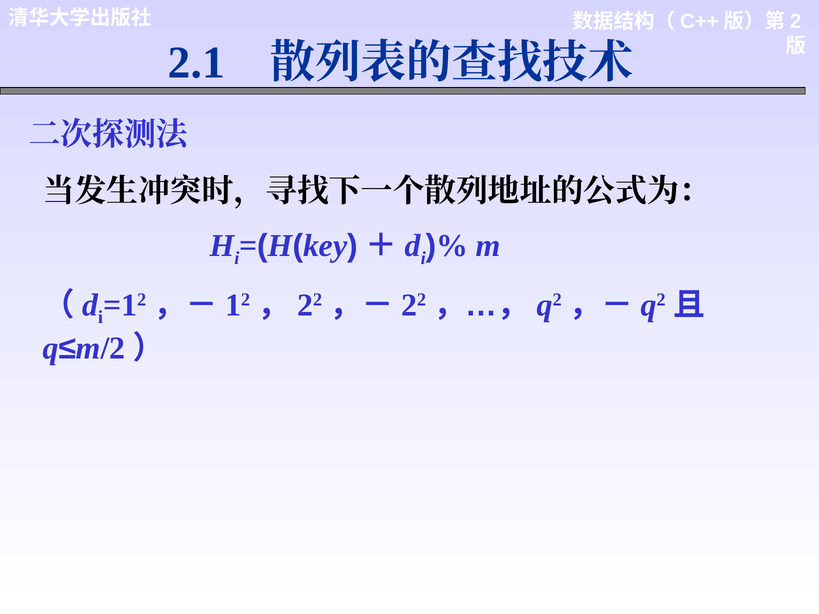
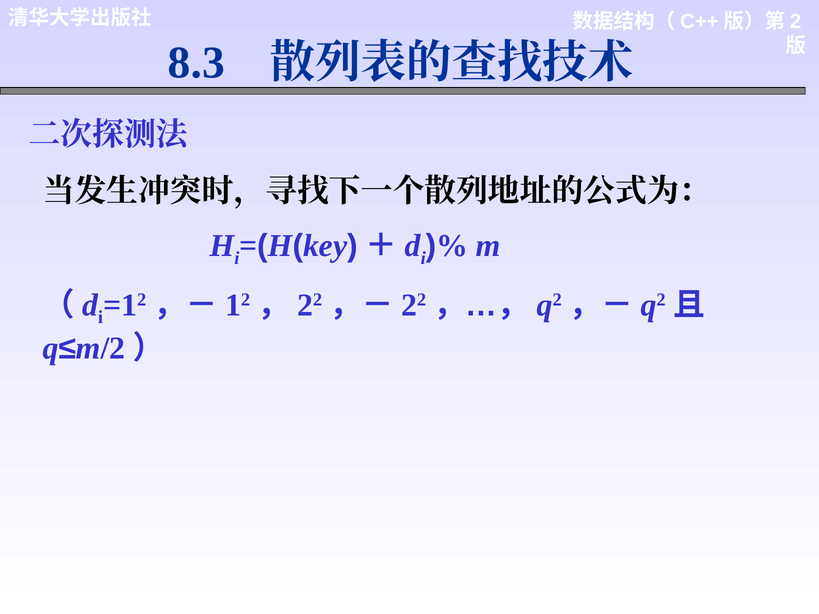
2.1: 2.1 -> 8.3
